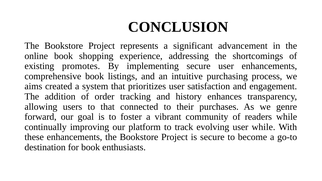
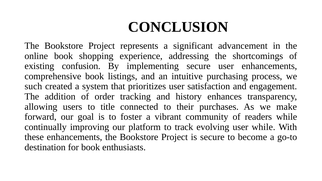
promotes: promotes -> confusion
aims: aims -> such
to that: that -> title
genre: genre -> make
